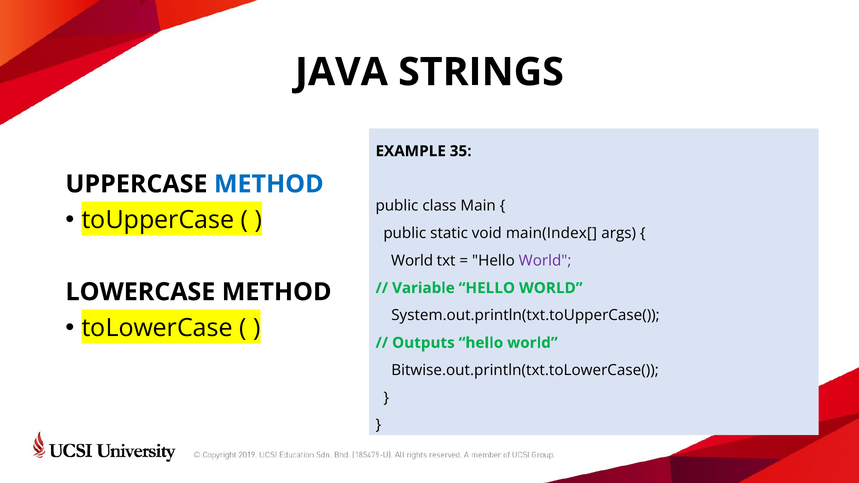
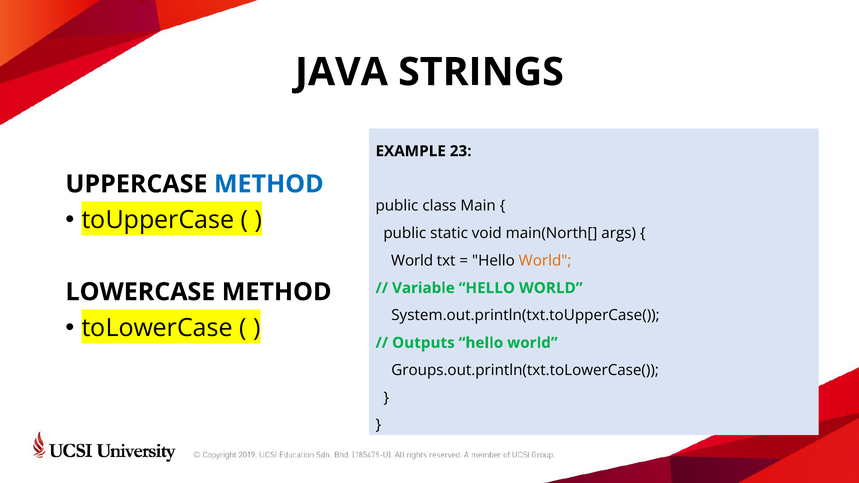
35: 35 -> 23
main(Index[: main(Index[ -> main(North[
World at (545, 261) colour: purple -> orange
Bitwise.out.println(txt.toLowerCase(: Bitwise.out.println(txt.toLowerCase( -> Groups.out.println(txt.toLowerCase(
